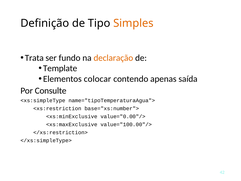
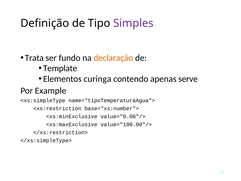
Simples colour: orange -> purple
colocar: colocar -> curinga
saída: saída -> serve
Consulte: Consulte -> Example
